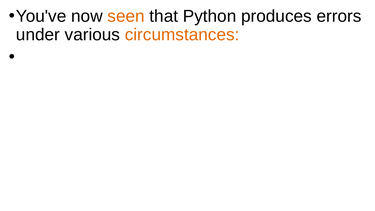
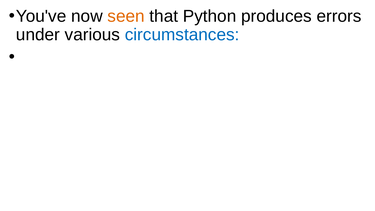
circumstances colour: orange -> blue
